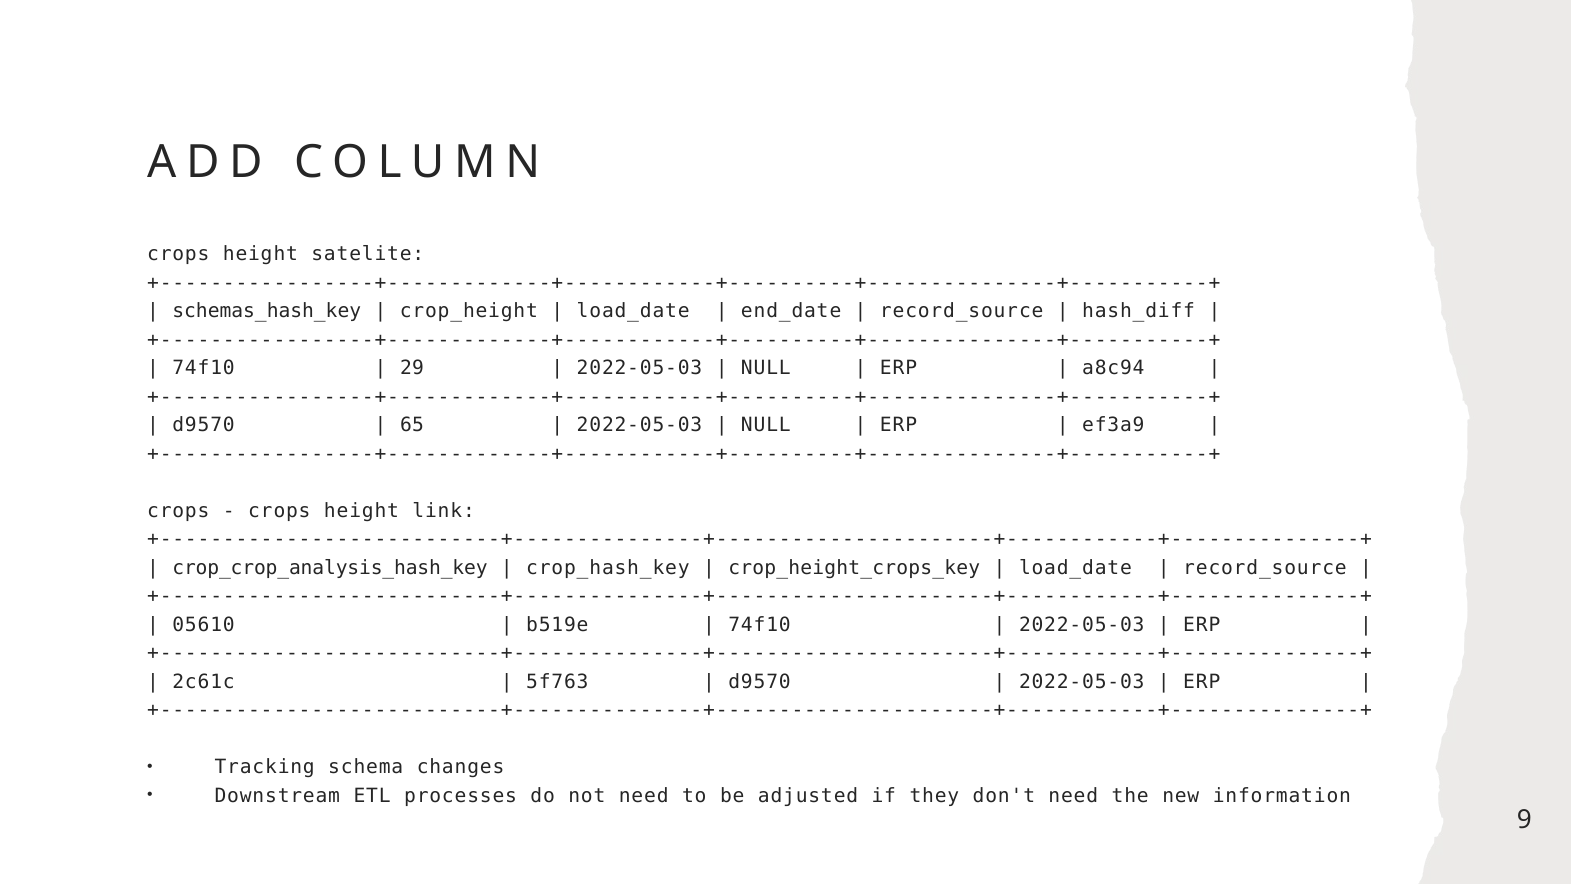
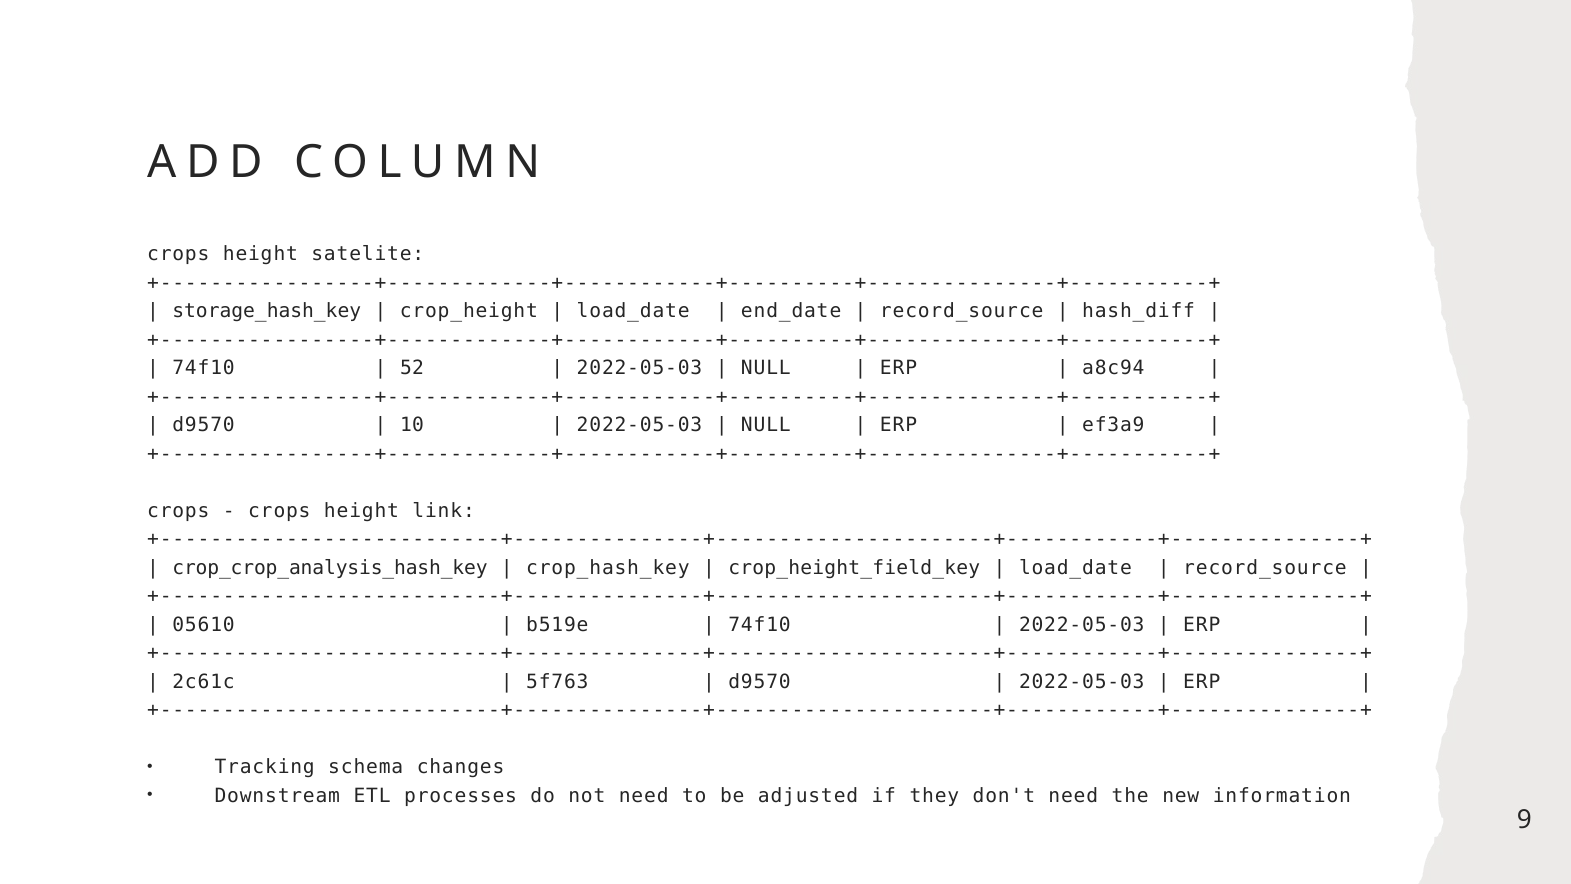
schemas_hash_key: schemas_hash_key -> storage_hash_key
29: 29 -> 52
65: 65 -> 10
crop_height_crops_key: crop_height_crops_key -> crop_height_field_key
